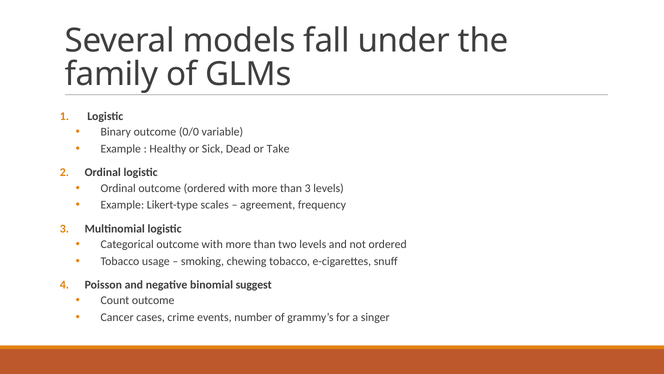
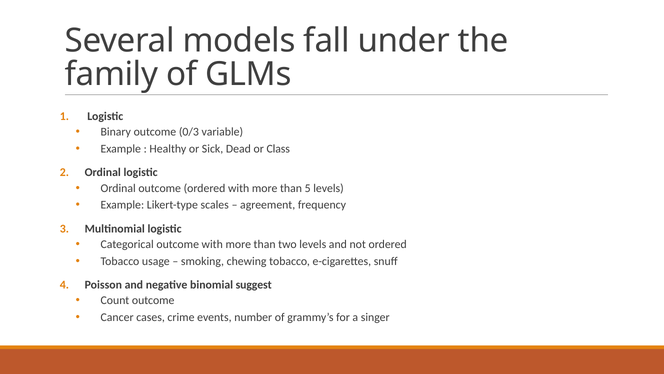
0/0: 0/0 -> 0/3
Take: Take -> Class
than 3: 3 -> 5
